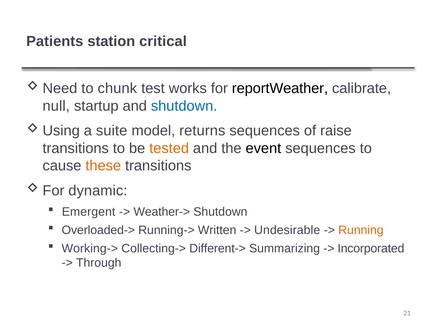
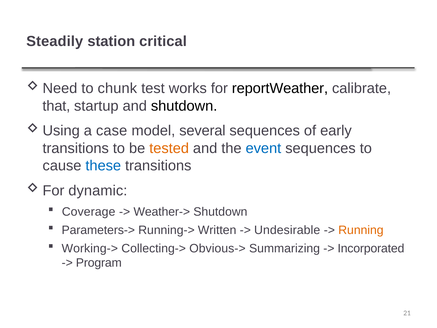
Patients: Patients -> Steadily
null: null -> that
shutdown at (184, 106) colour: blue -> black
suite: suite -> case
returns: returns -> several
raise: raise -> early
event colour: black -> blue
these colour: orange -> blue
Emergent: Emergent -> Coverage
Overloaded->: Overloaded-> -> Parameters->
Different->: Different-> -> Obvious->
Through: Through -> Program
